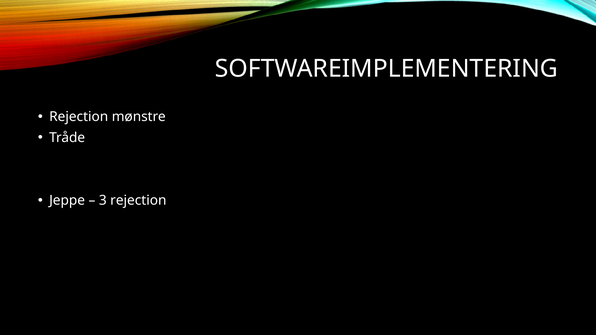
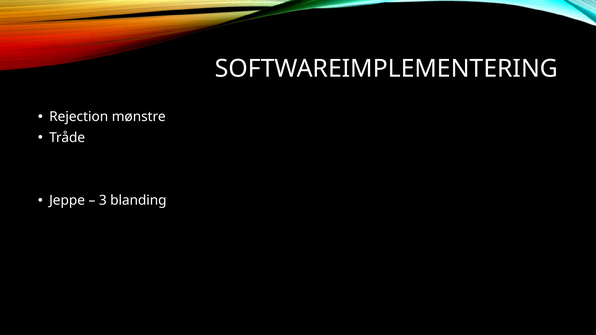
3 rejection: rejection -> blanding
